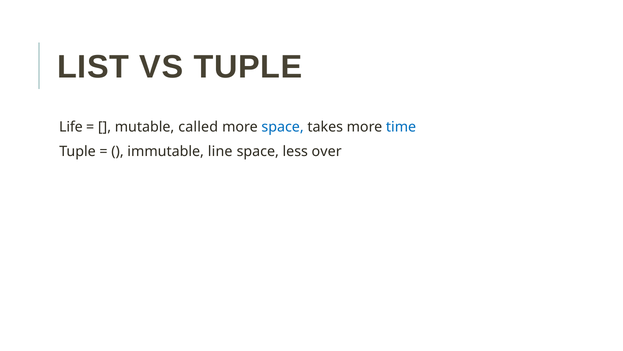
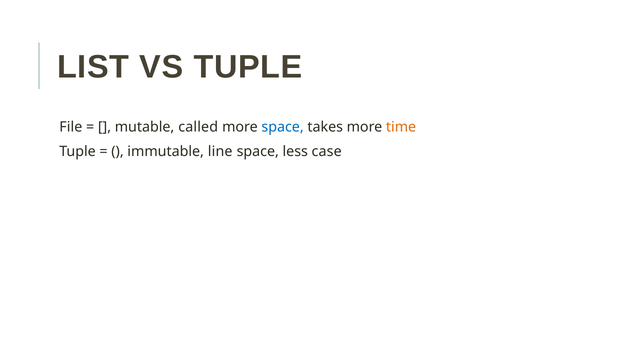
Life: Life -> File
time colour: blue -> orange
over: over -> case
